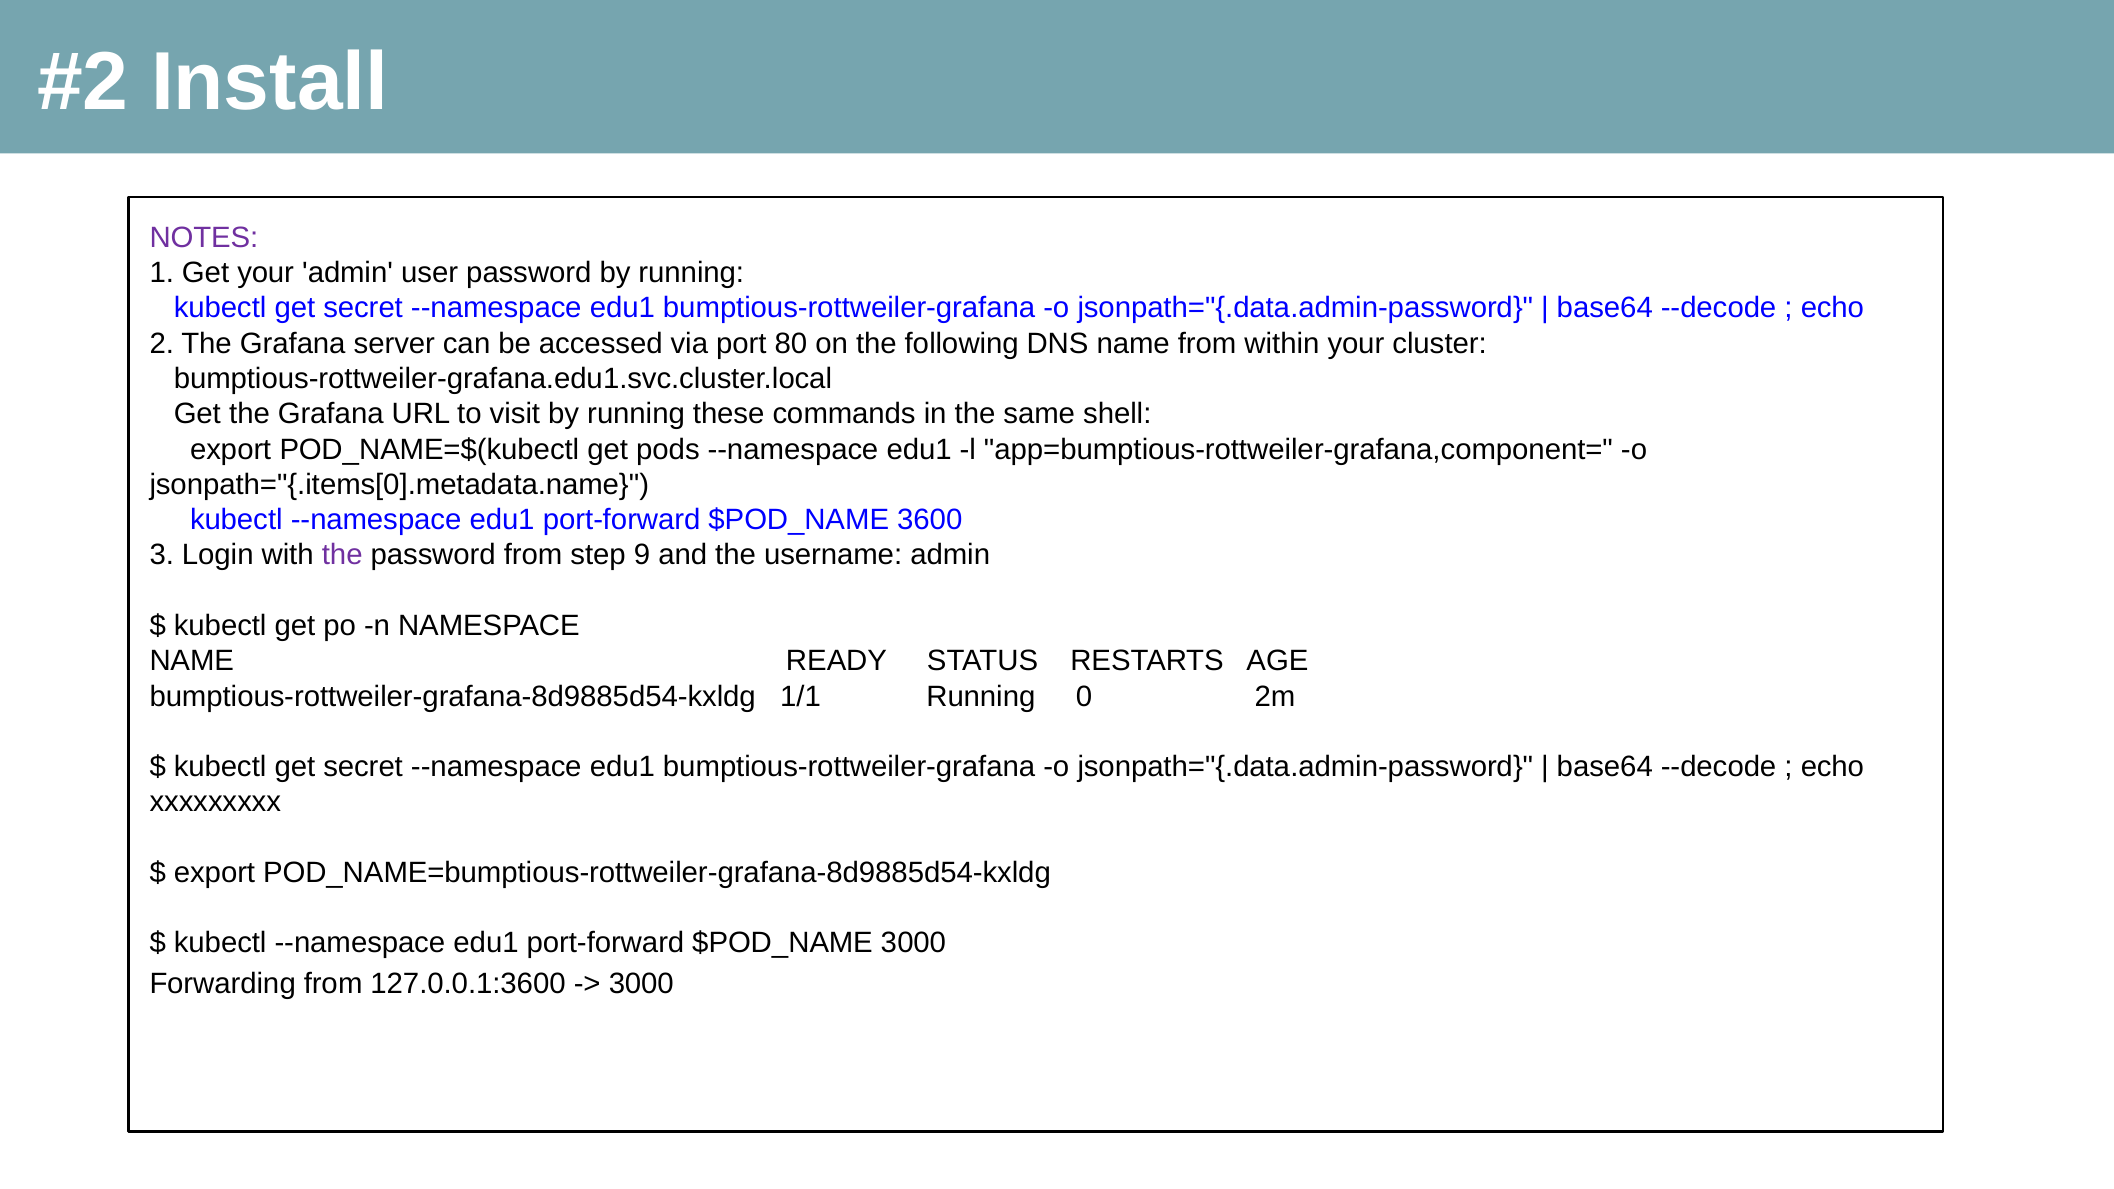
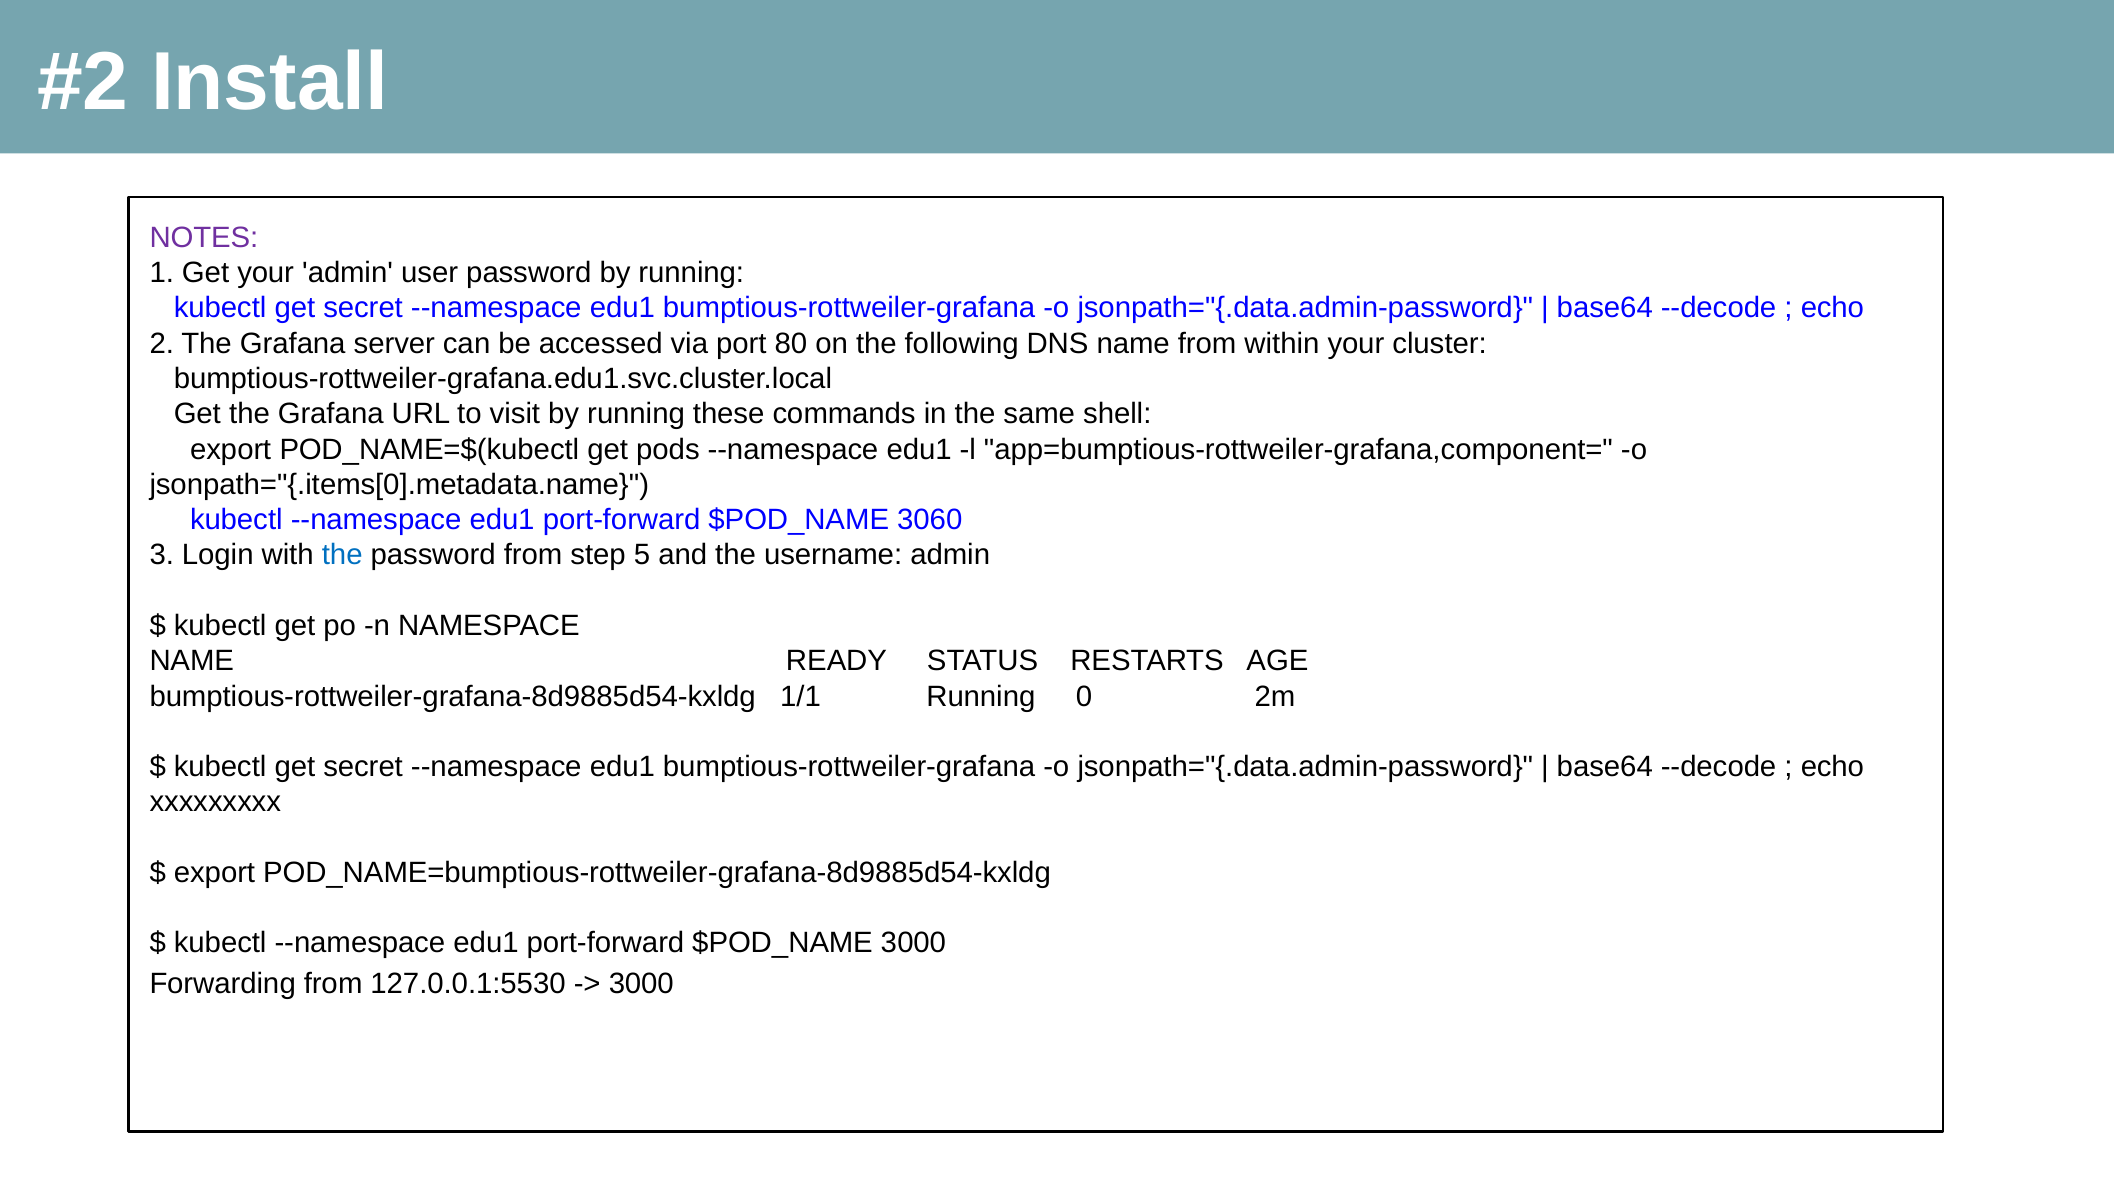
3600: 3600 -> 3060
the at (342, 555) colour: purple -> blue
9: 9 -> 5
127.0.0.1:3600: 127.0.0.1:3600 -> 127.0.0.1:5530
